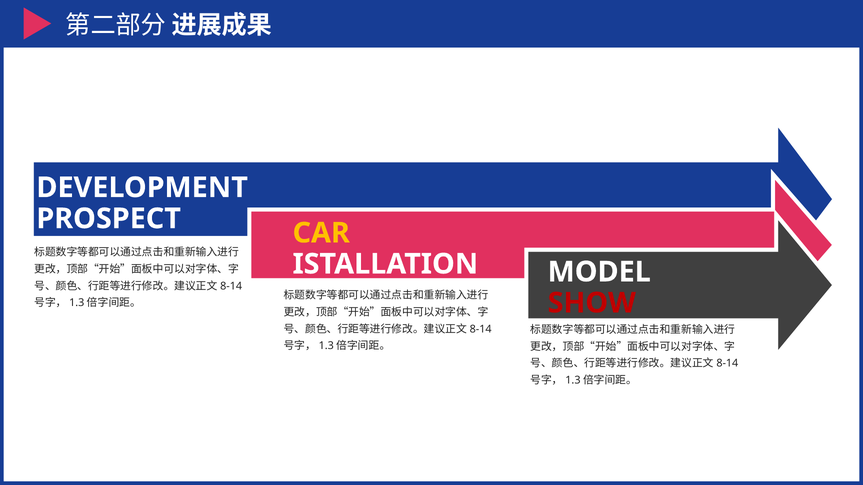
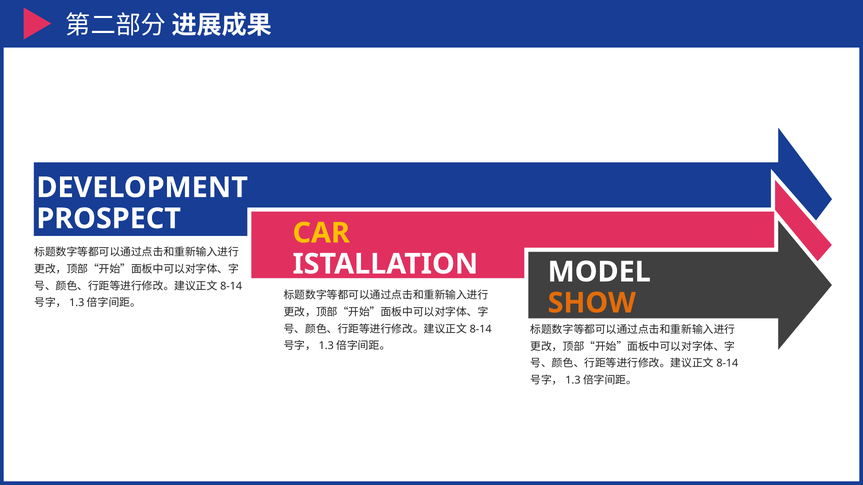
SHOW colour: red -> orange
